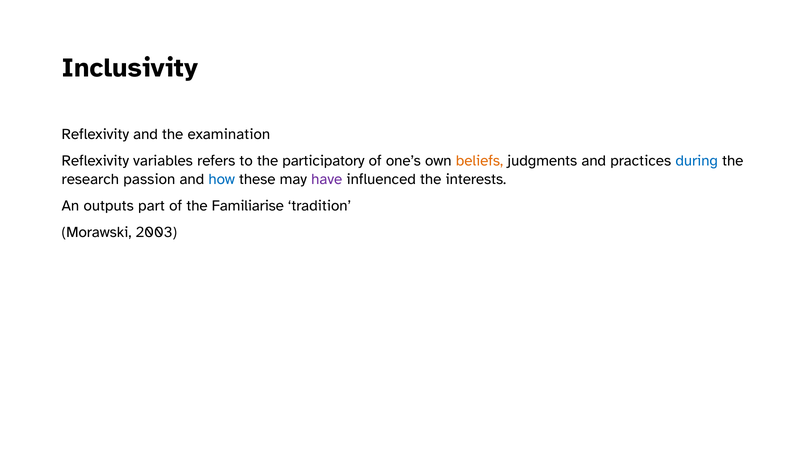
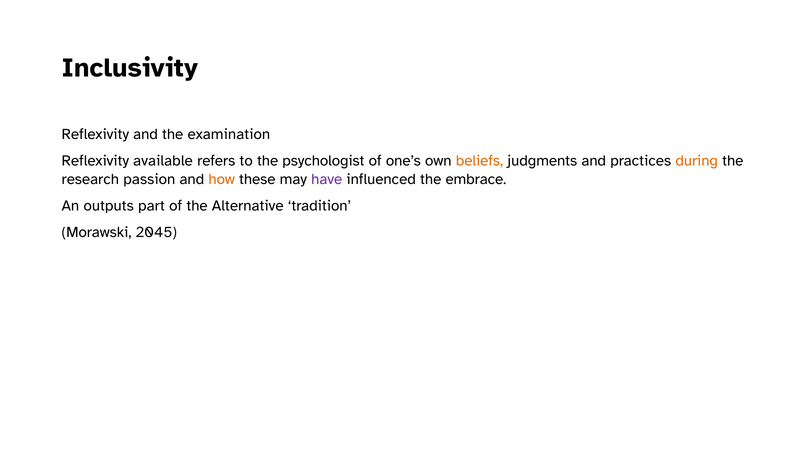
variables: variables -> available
participatory: participatory -> psychologist
during colour: blue -> orange
how colour: blue -> orange
interests: interests -> embrace
Familiarise: Familiarise -> Alternative
2003: 2003 -> 2045
